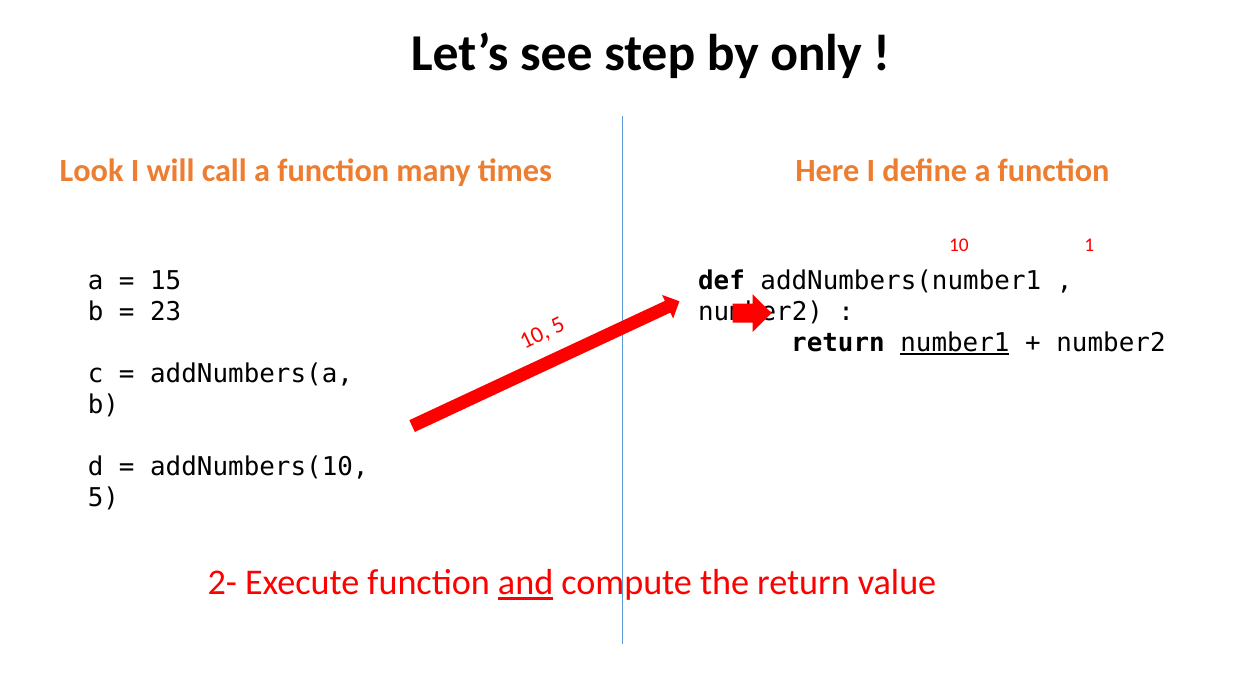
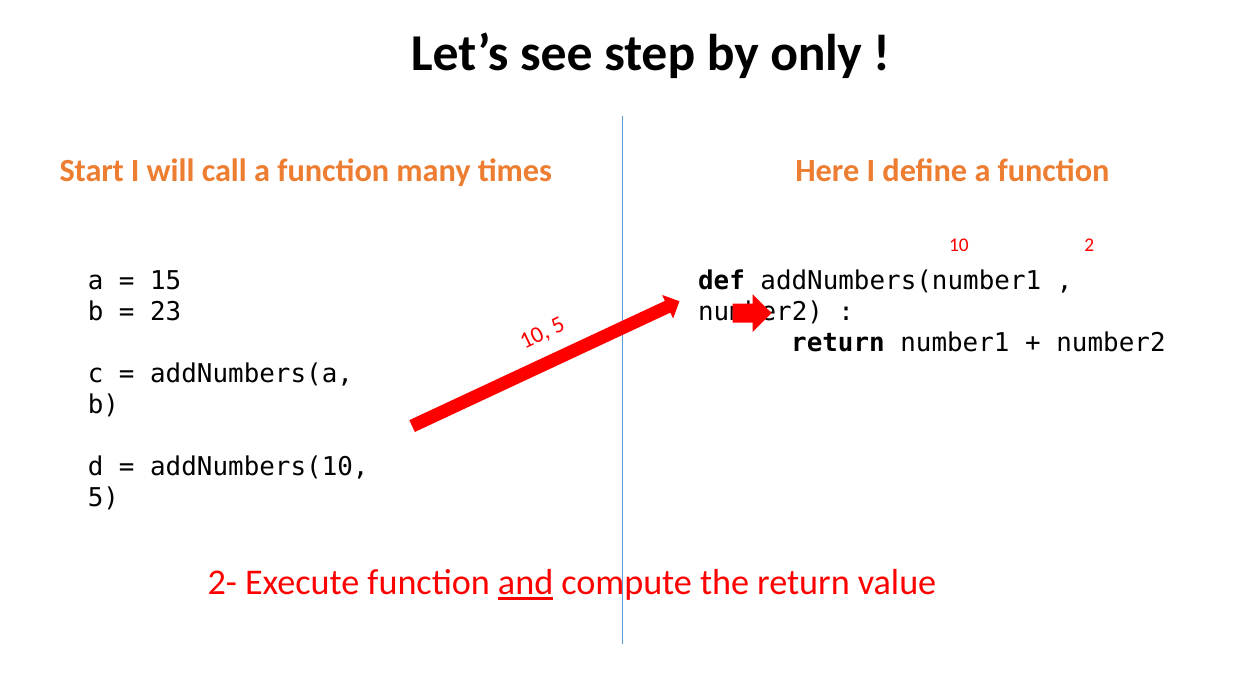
Look: Look -> Start
10 1: 1 -> 2
number1 underline: present -> none
